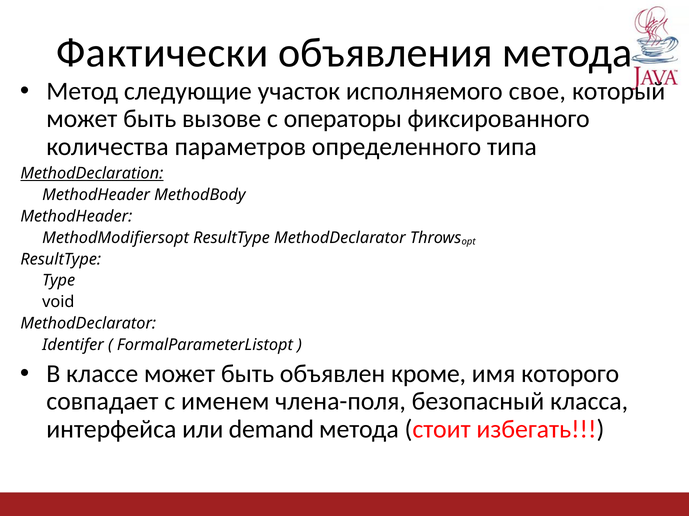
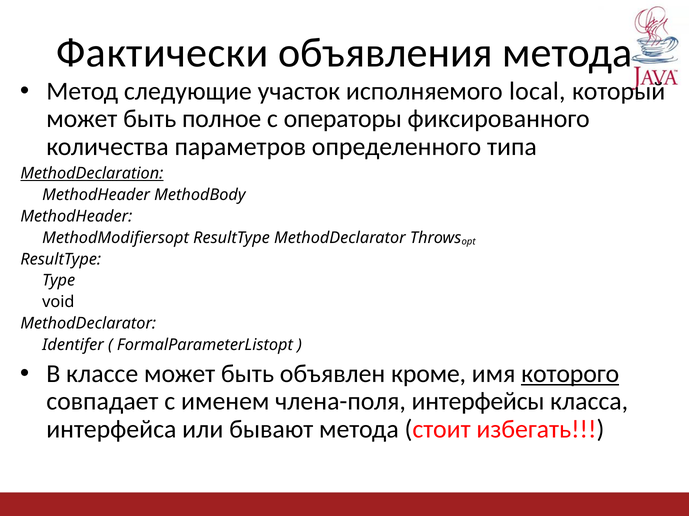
свое: свое -> local
вызове: вызове -> полное
которого underline: none -> present
безопасный: безопасный -> интерфейсы
demand: demand -> бывают
